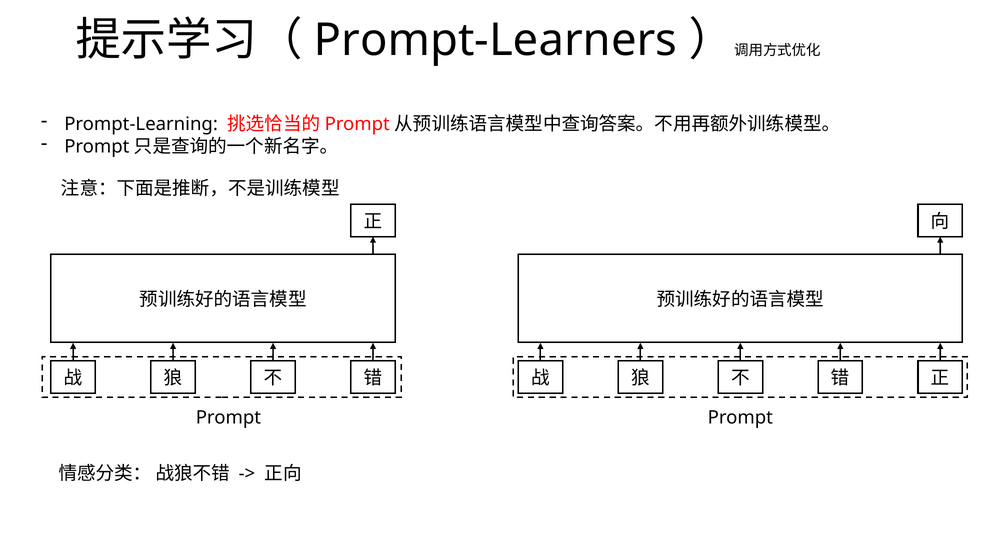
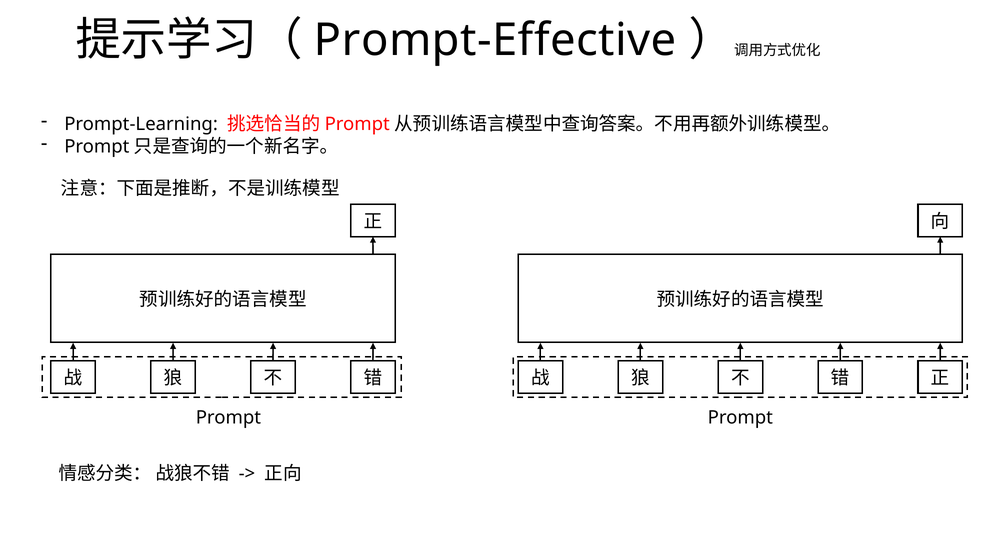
Prompt-Learners: Prompt-Learners -> Prompt-Effective
